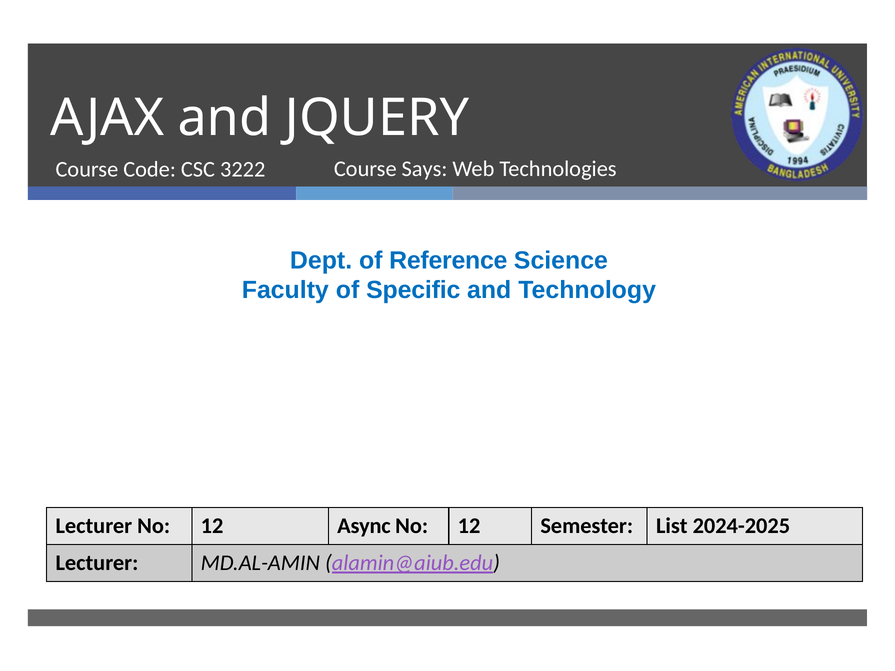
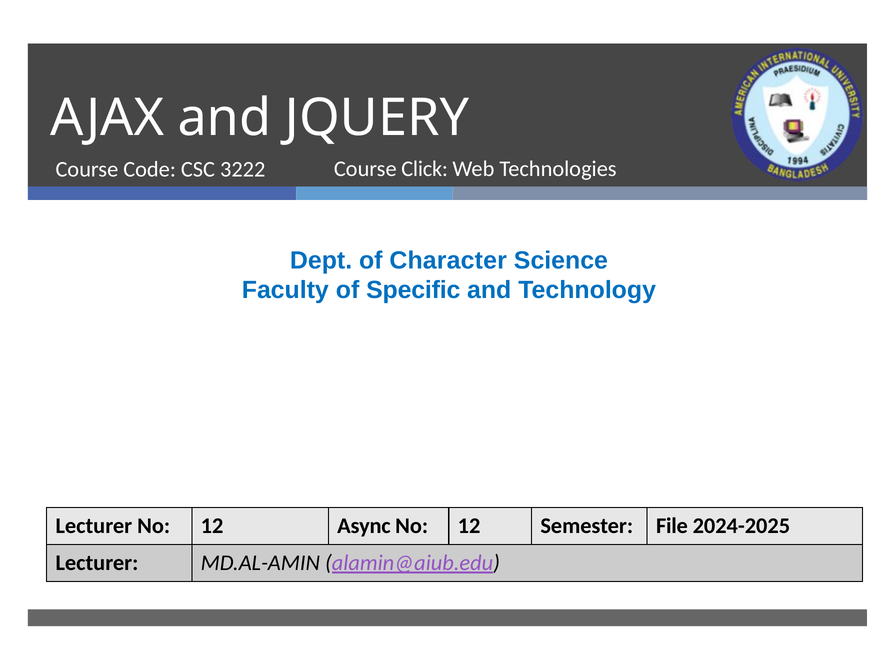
Says: Says -> Click
Reference: Reference -> Character
List: List -> File
